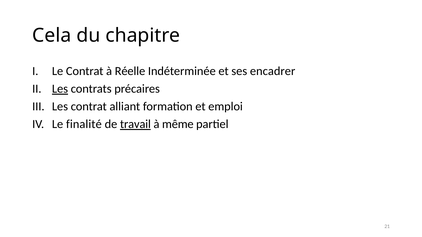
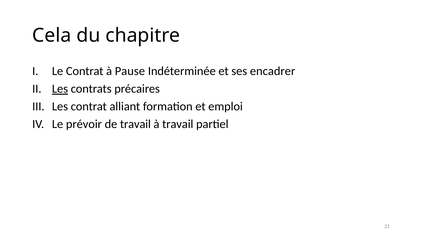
Réelle: Réelle -> Pause
finalité: finalité -> prévoir
travail at (135, 124) underline: present -> none
à même: même -> travail
